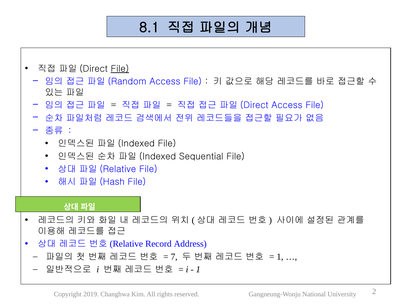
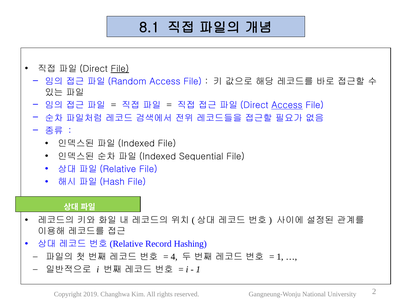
Access at (287, 105) underline: none -> present
Address: Address -> Hashing
7: 7 -> 4
